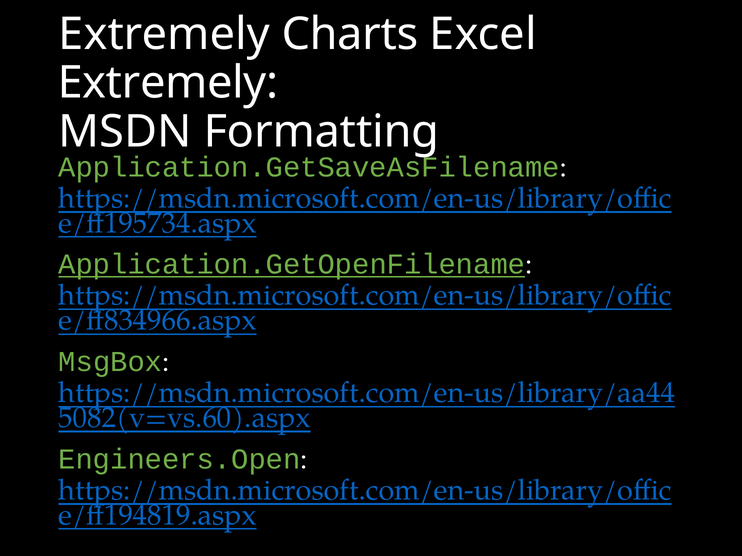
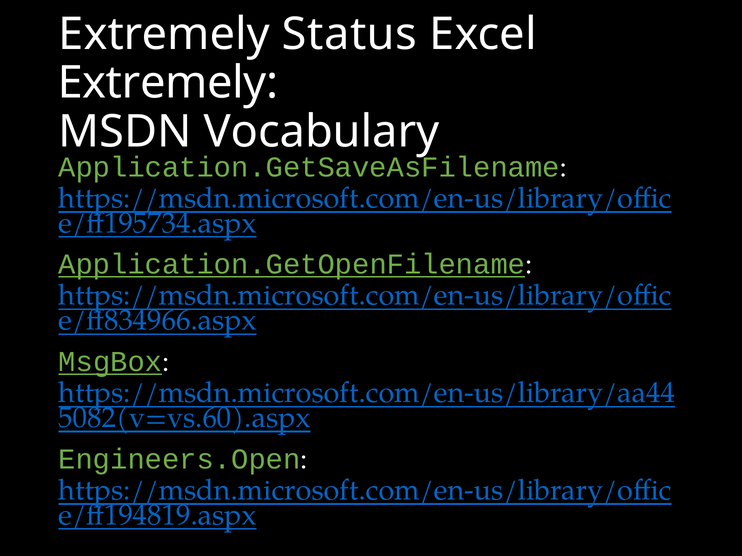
Charts: Charts -> Status
Formatting: Formatting -> Vocabulary
MsgBox underline: none -> present
